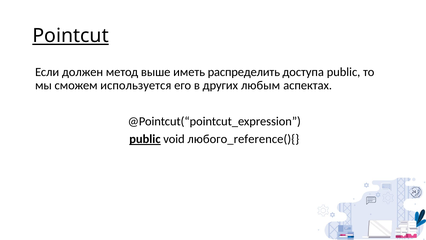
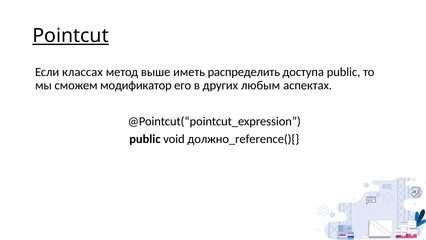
должен: должен -> классах
используется: используется -> модификатор
public at (145, 139) underline: present -> none
любого_reference(){: любого_reference(){ -> должно_reference(){
